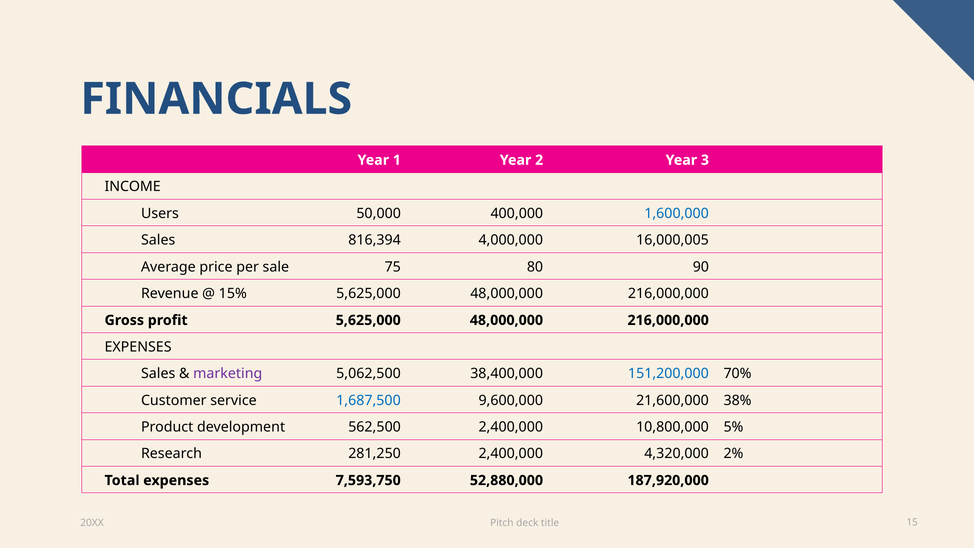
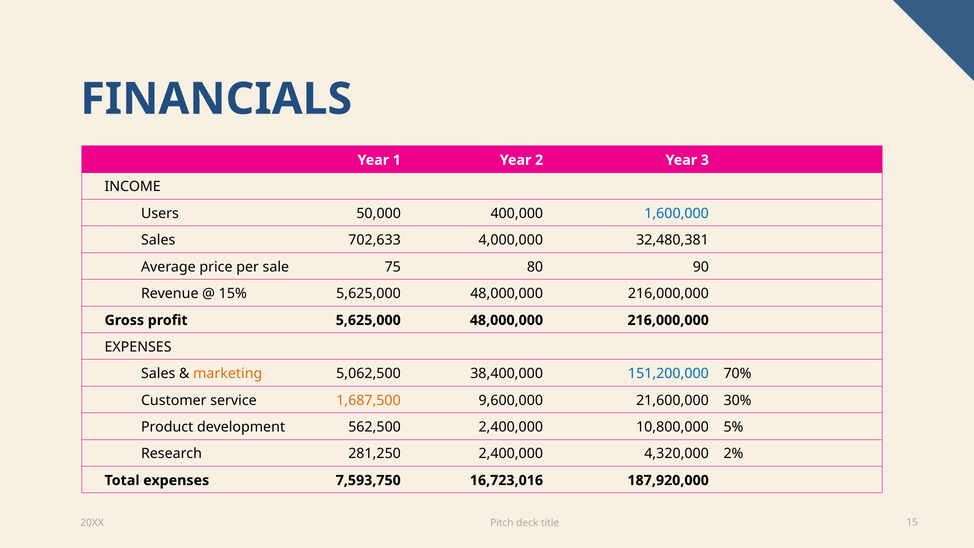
816,394: 816,394 -> 702,633
16,000,005: 16,000,005 -> 32,480,381
marketing colour: purple -> orange
1,687,500 colour: blue -> orange
38%: 38% -> 30%
52,880,000: 52,880,000 -> 16,723,016
